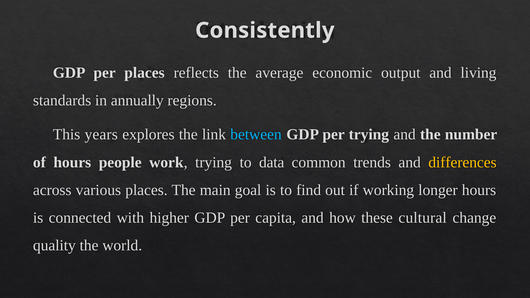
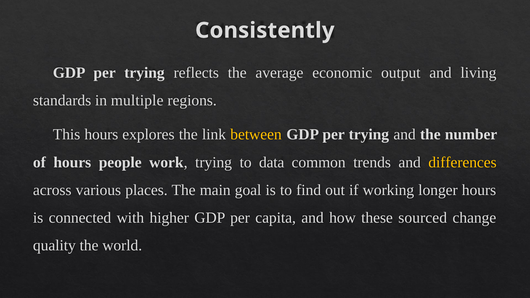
places at (144, 73): places -> trying
annually: annually -> multiple
This years: years -> hours
between colour: light blue -> yellow
cultural: cultural -> sourced
